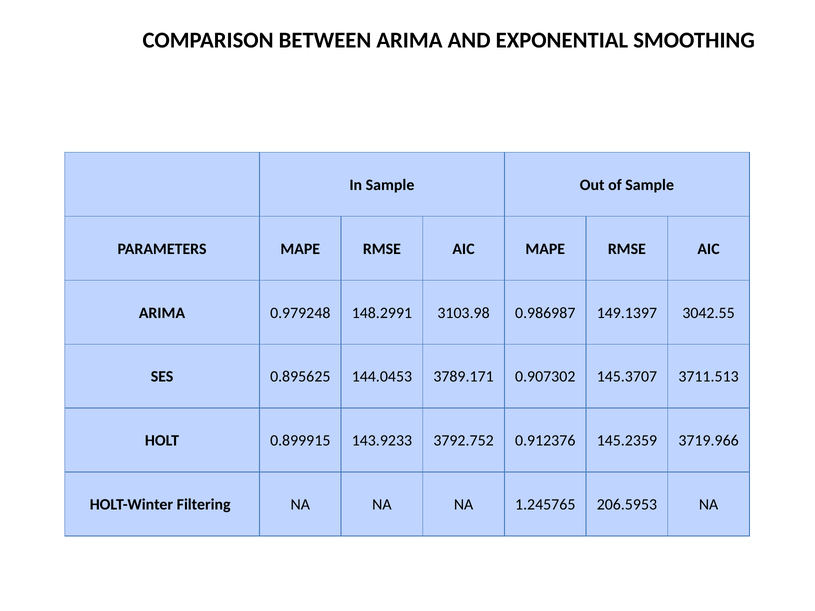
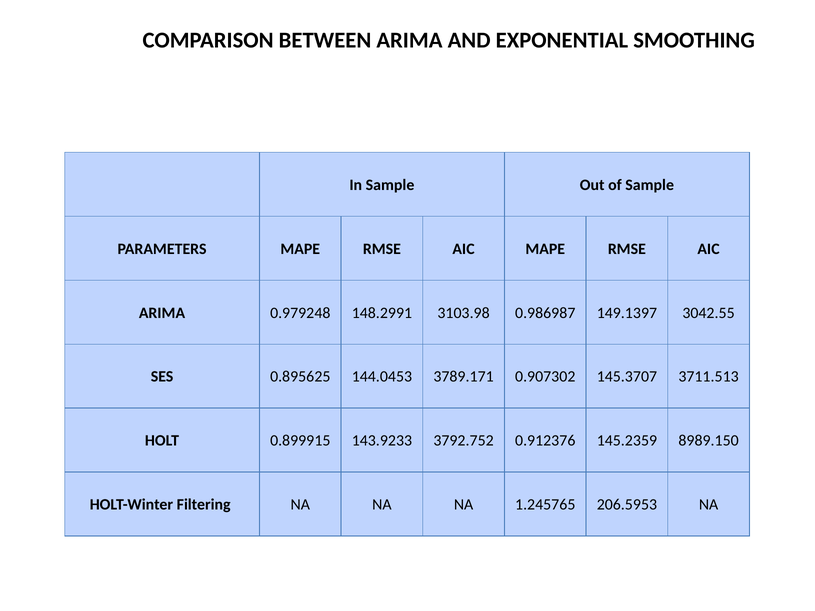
3719.966: 3719.966 -> 8989.150
